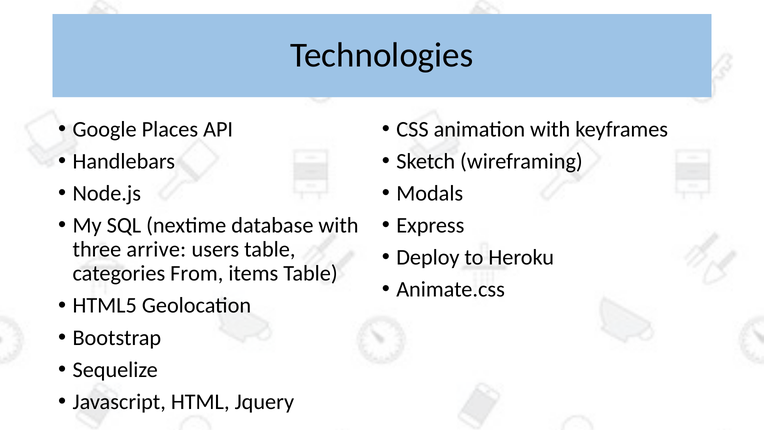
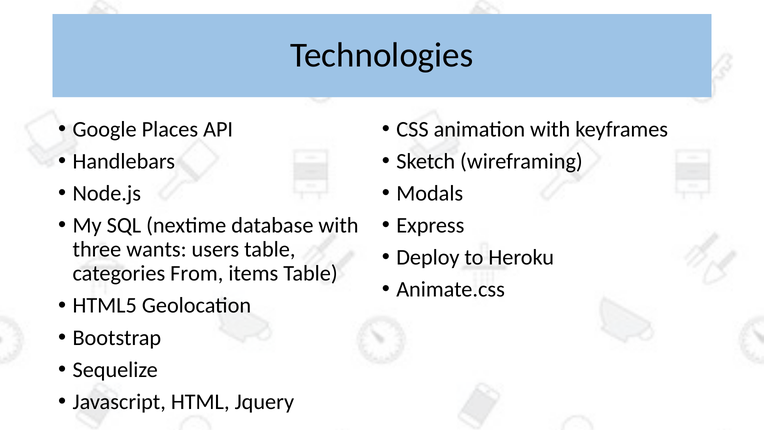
arrive: arrive -> wants
